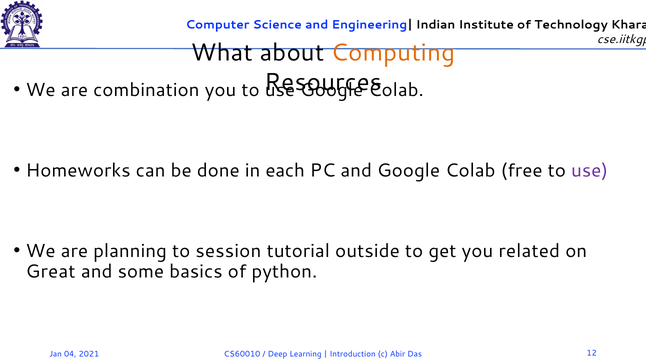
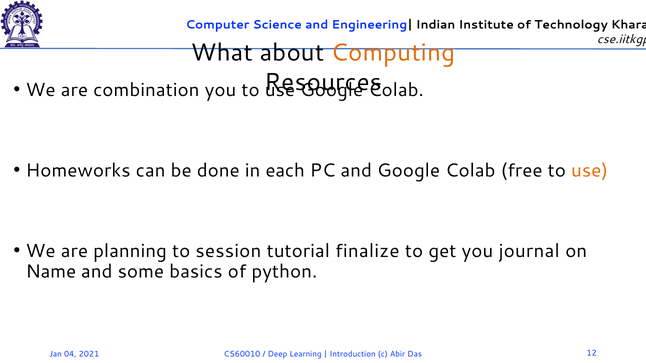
use at (590, 171) colour: purple -> orange
outside: outside -> finalize
related: related -> journal
Great: Great -> Name
